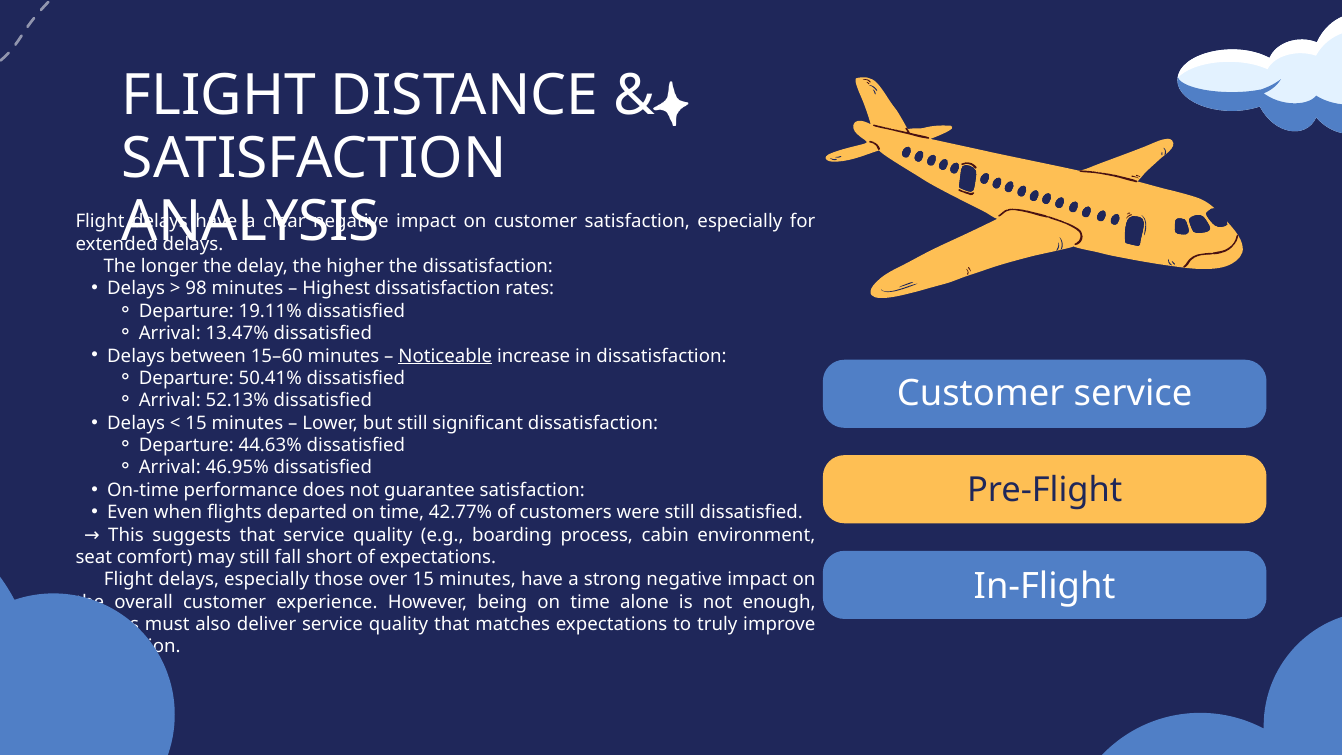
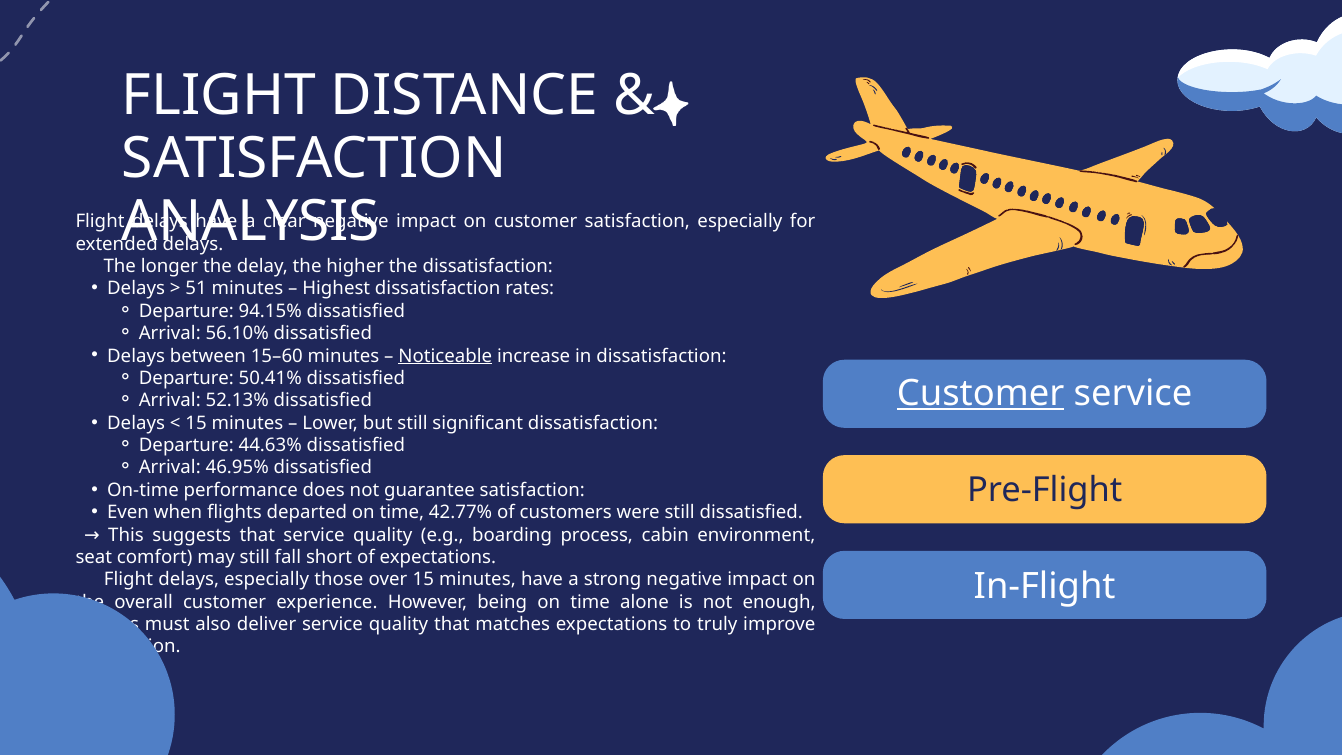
98: 98 -> 51
19.11%: 19.11% -> 94.15%
13.47%: 13.47% -> 56.10%
Customer at (981, 393) underline: none -> present
